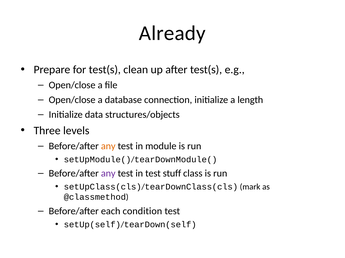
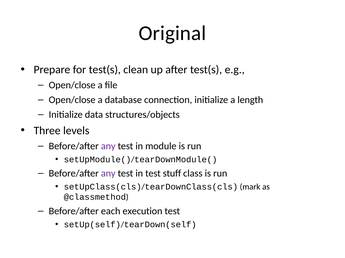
Already: Already -> Original
any at (108, 146) colour: orange -> purple
condition: condition -> execution
